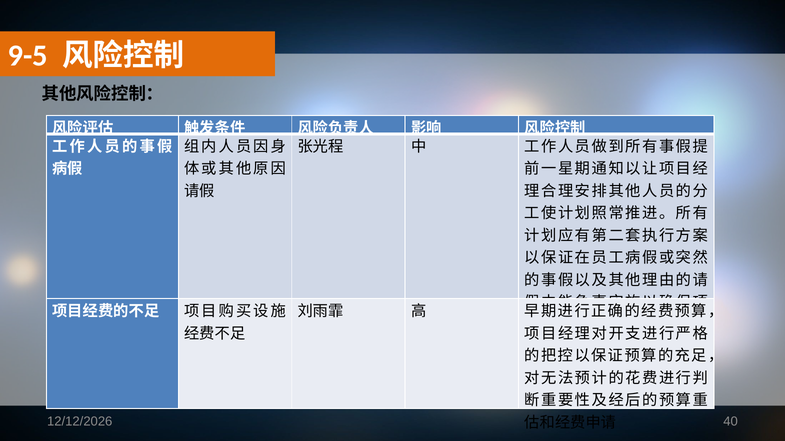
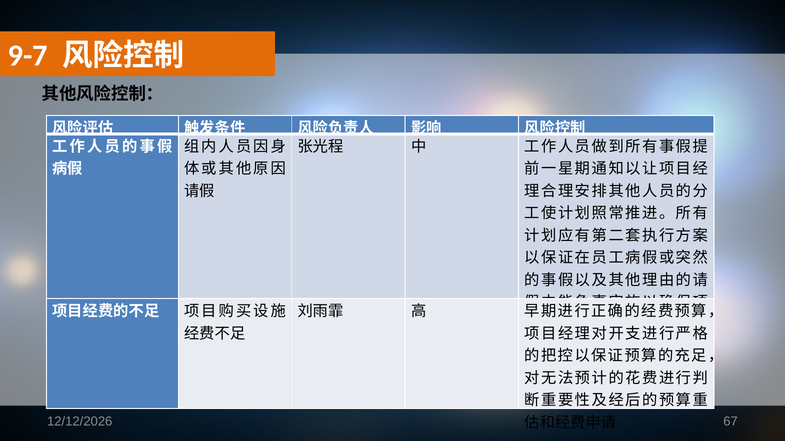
9-5: 9-5 -> 9-7
40: 40 -> 67
